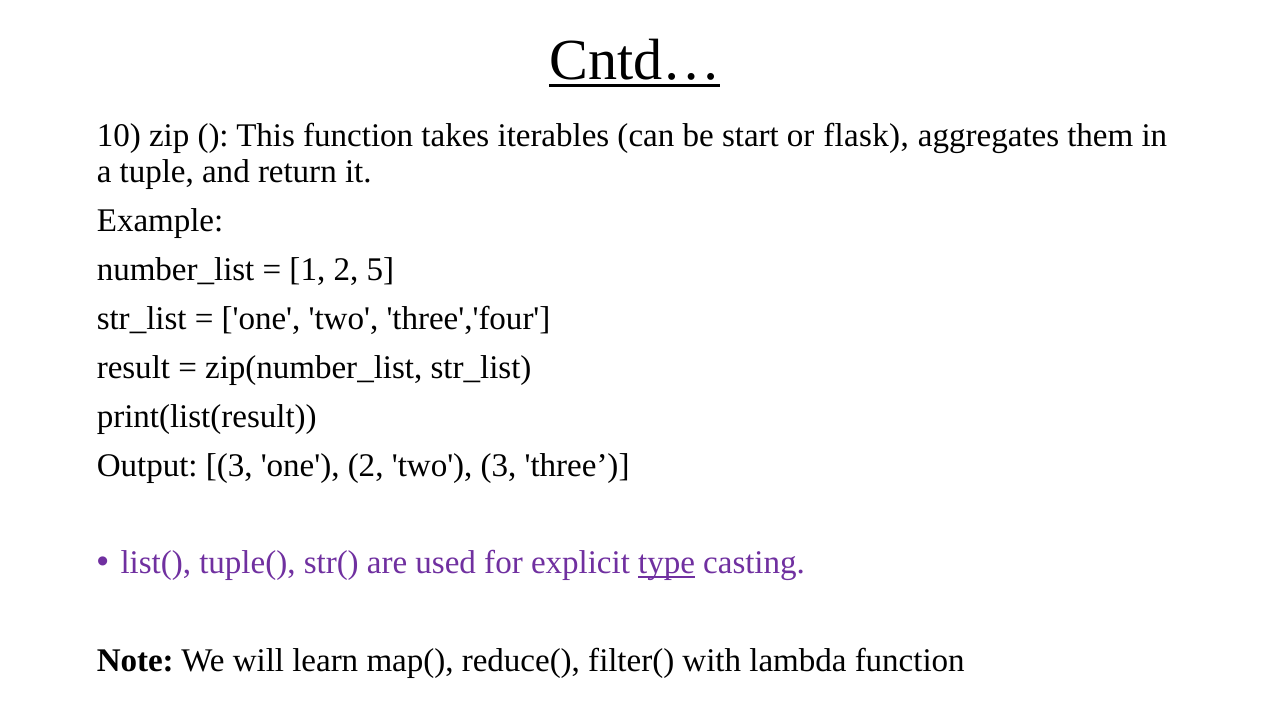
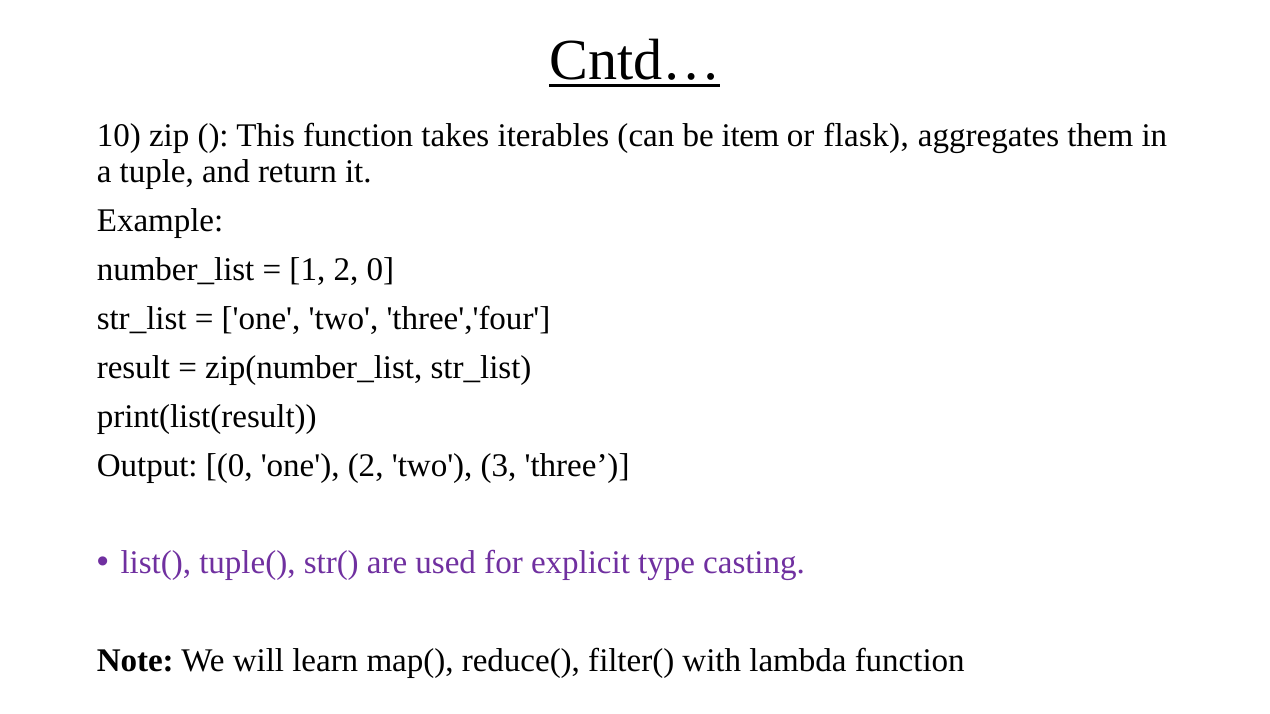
start: start -> item
2 5: 5 -> 0
Output 3: 3 -> 0
type underline: present -> none
